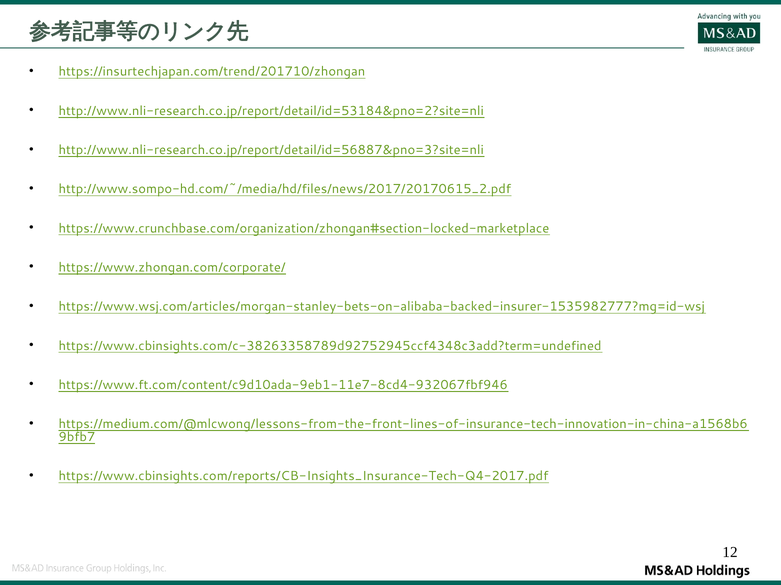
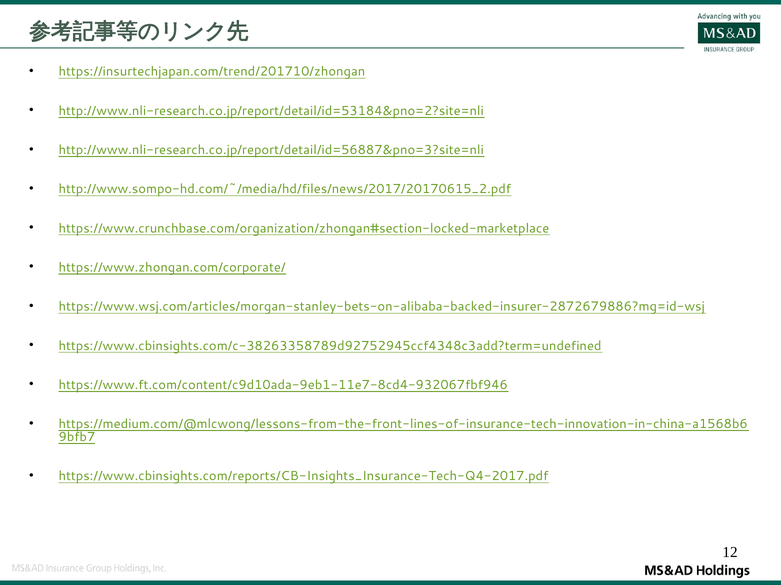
https://www.wsj.com/articles/morgan-stanley-bets-on-alibaba-backed-insurer-1535982777?mg=id-wsj: https://www.wsj.com/articles/morgan-stanley-bets-on-alibaba-backed-insurer-1535982777?mg=id-wsj -> https://www.wsj.com/articles/morgan-stanley-bets-on-alibaba-backed-insurer-2872679886?mg=id-wsj
